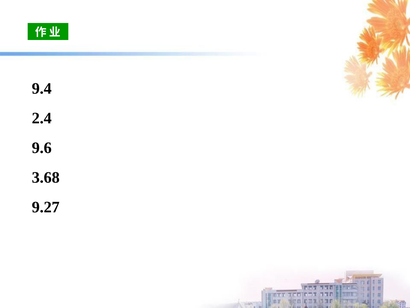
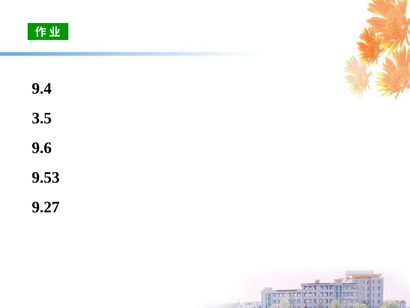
2.4: 2.4 -> 3.5
3.68: 3.68 -> 9.53
